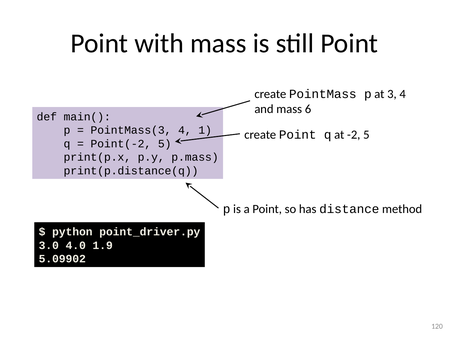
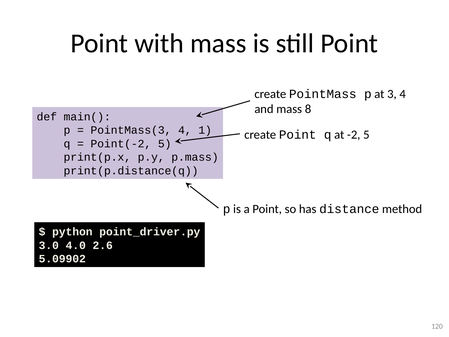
6: 6 -> 8
1.9: 1.9 -> 2.6
